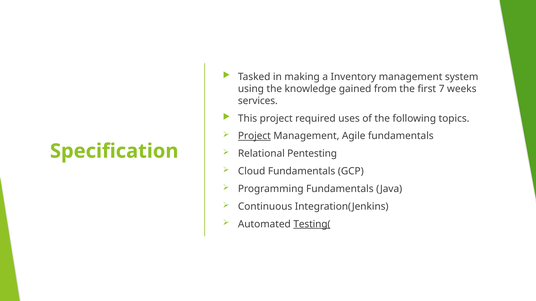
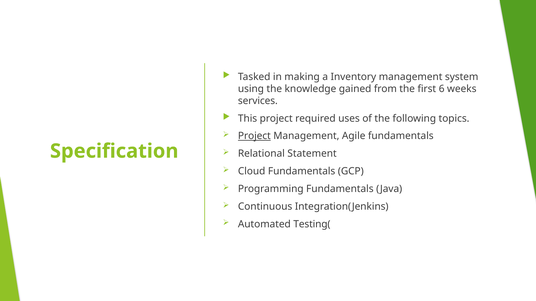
7: 7 -> 6
Pentesting: Pentesting -> Statement
Testing( underline: present -> none
